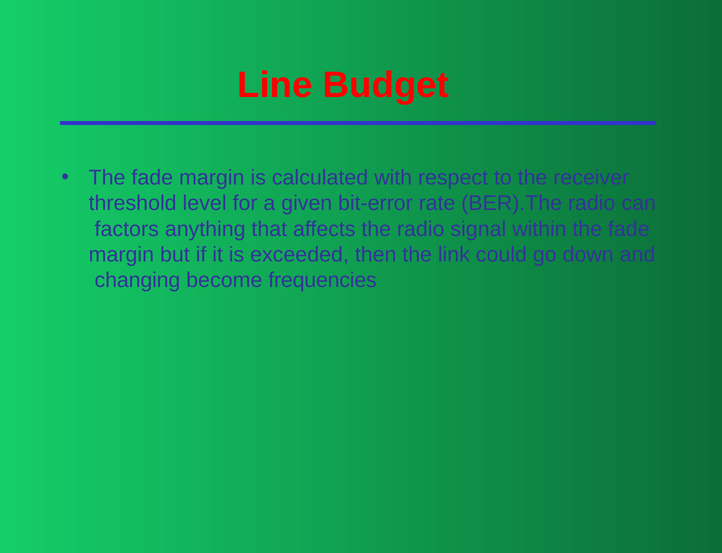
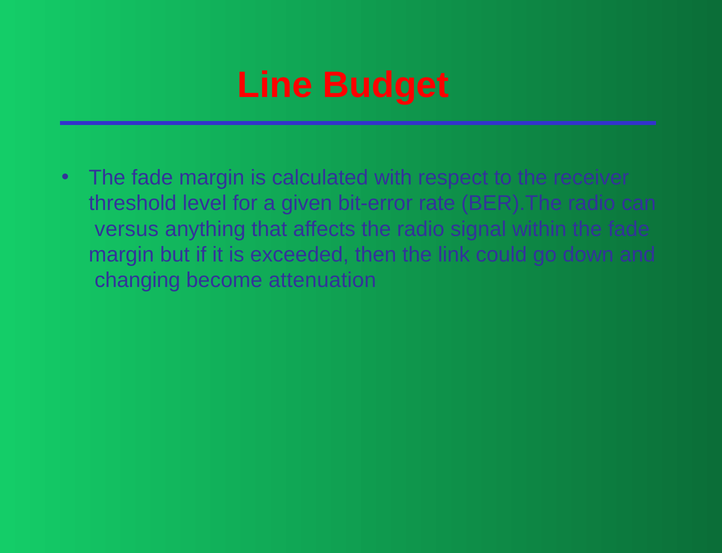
factors: factors -> versus
frequencies: frequencies -> attenuation
